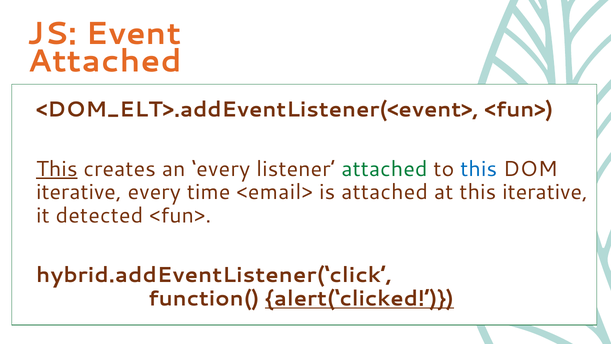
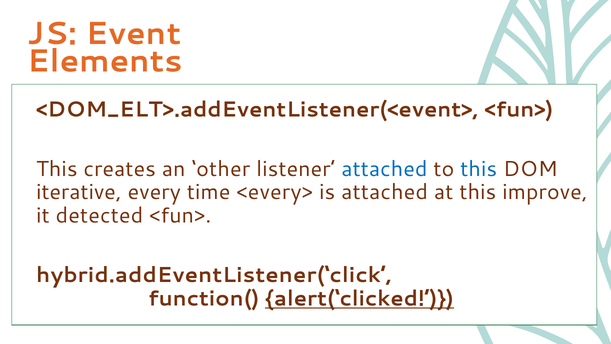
Attached at (105, 61): Attached -> Elements
This at (57, 169) underline: present -> none
an every: every -> other
attached at (384, 169) colour: green -> blue
<email>: <email> -> <every>
this iterative: iterative -> improve
